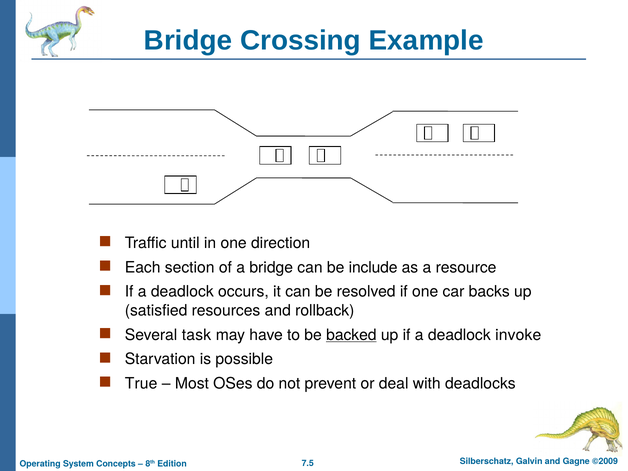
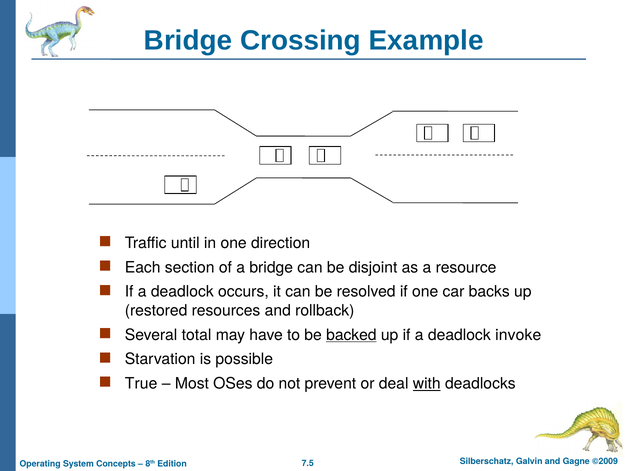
include: include -> disjoint
satisfied: satisfied -> restored
task: task -> total
with underline: none -> present
